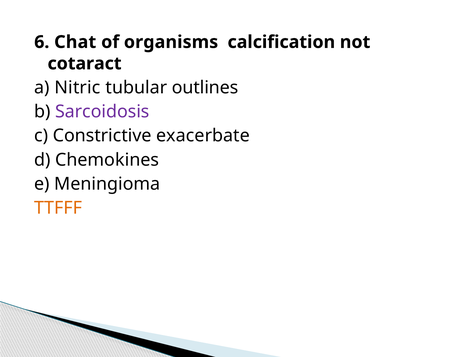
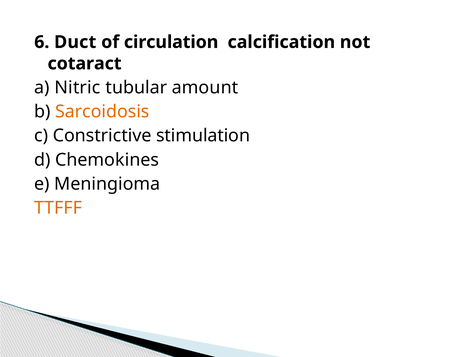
Chat: Chat -> Duct
organisms: organisms -> circulation
outlines: outlines -> amount
Sarcoidosis colour: purple -> orange
exacerbate: exacerbate -> stimulation
